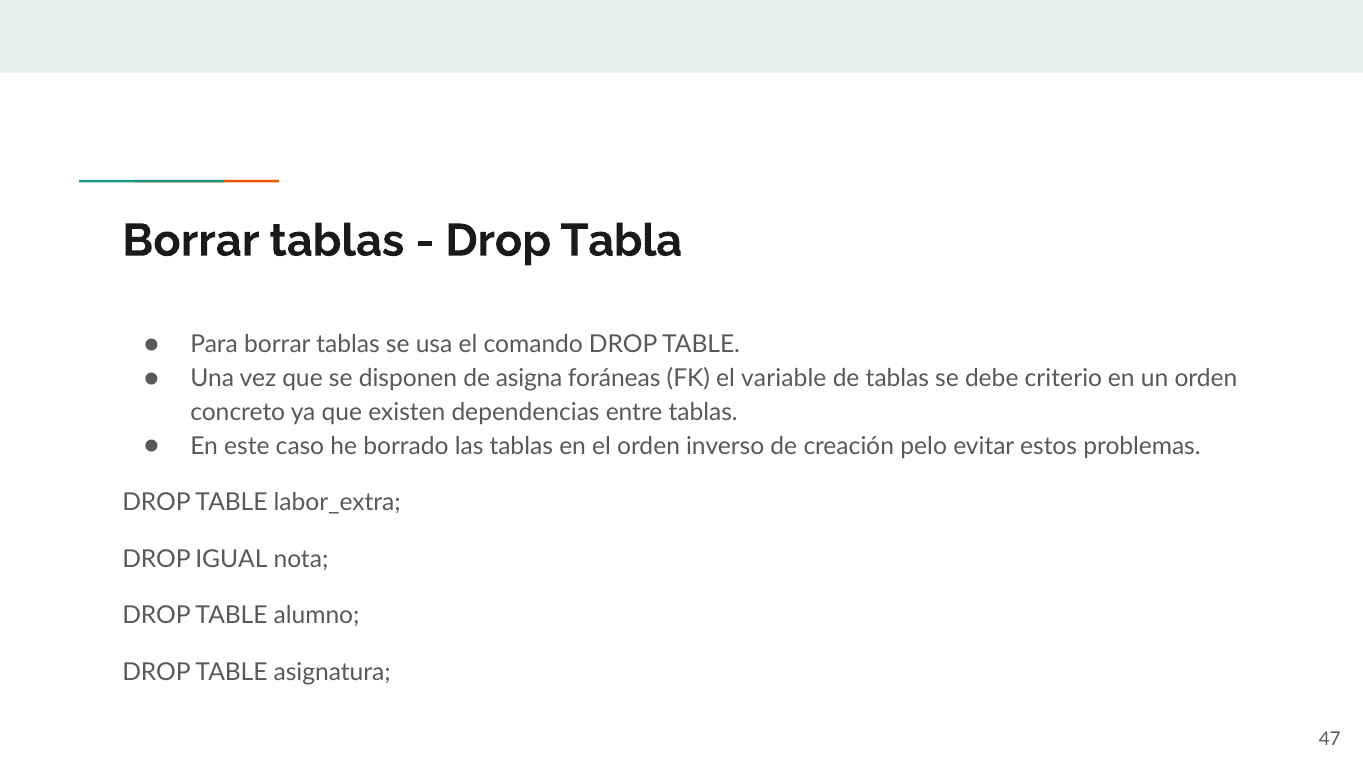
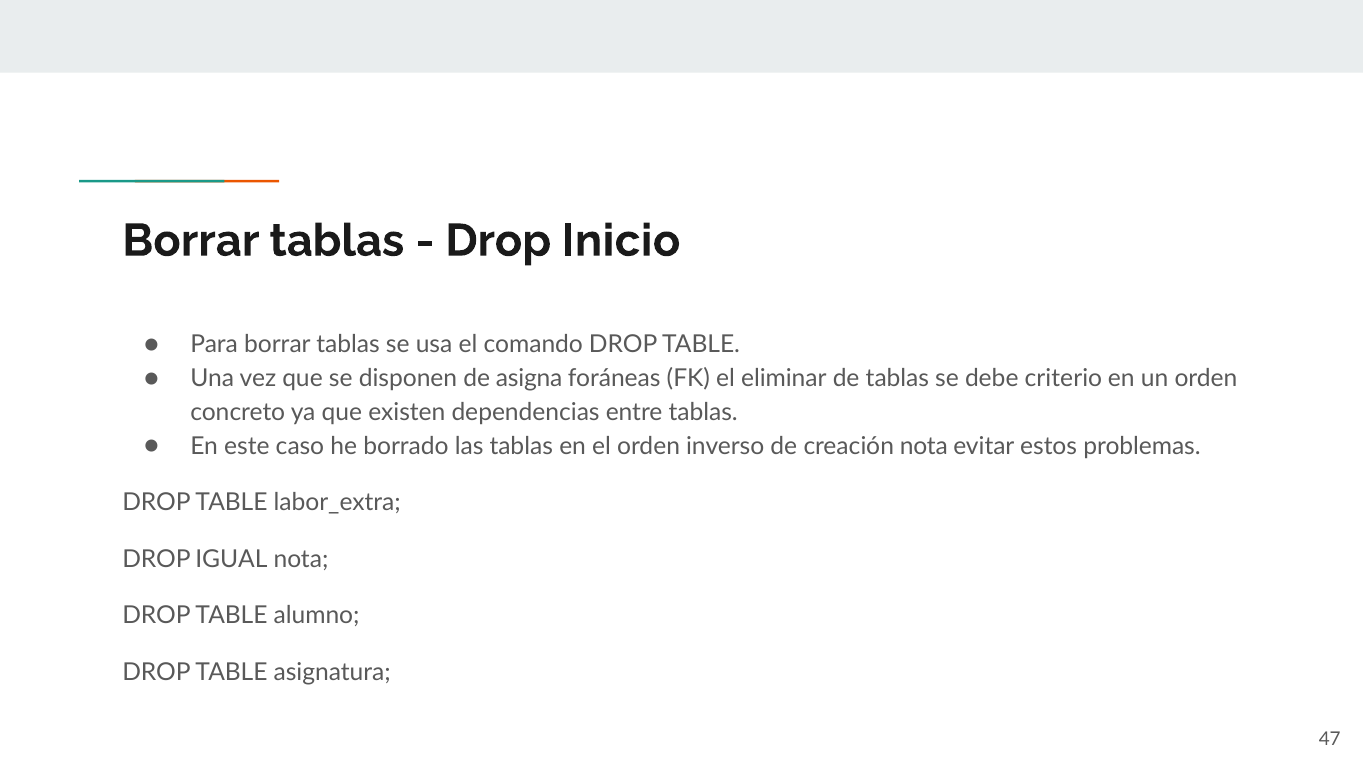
Tabla: Tabla -> Inicio
variable: variable -> eliminar
creación pelo: pelo -> nota
